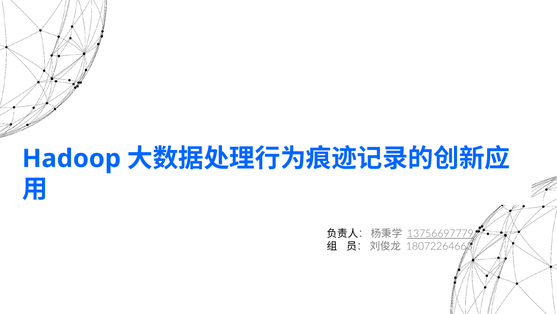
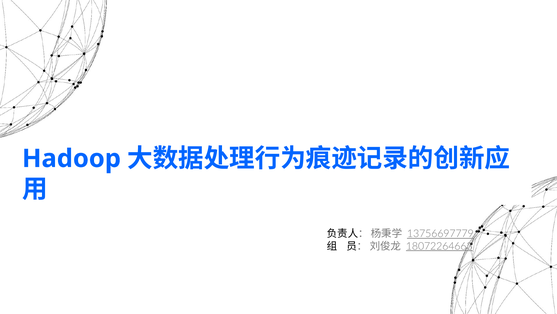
18072264663 underline: none -> present
